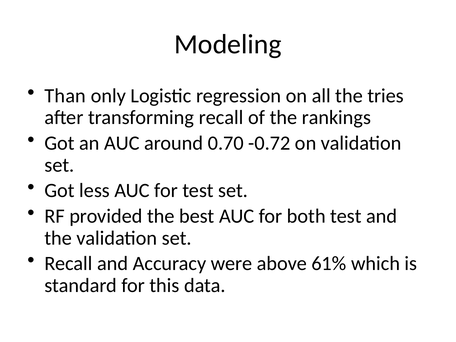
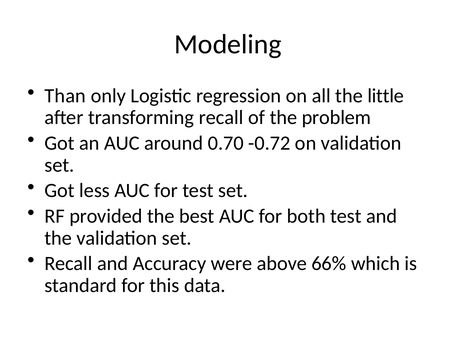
tries: tries -> little
rankings: rankings -> problem
61%: 61% -> 66%
